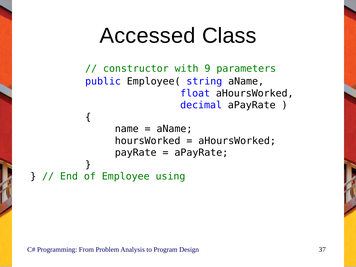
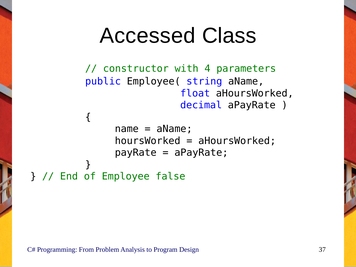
9: 9 -> 4
using: using -> false
